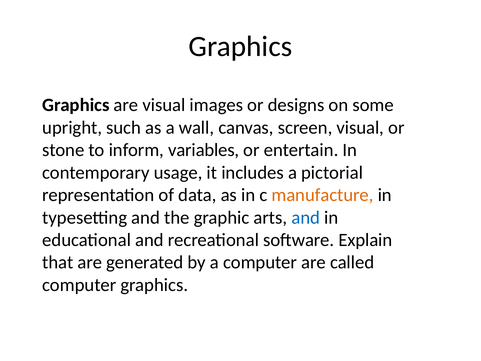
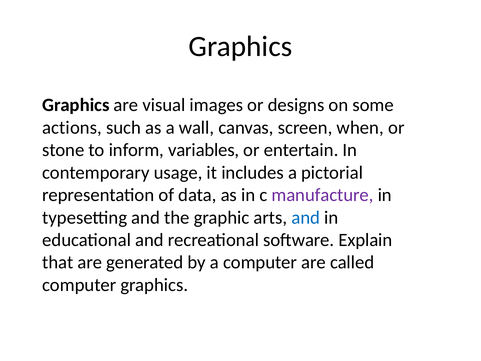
upright: upright -> actions
screen visual: visual -> when
manufacture colour: orange -> purple
